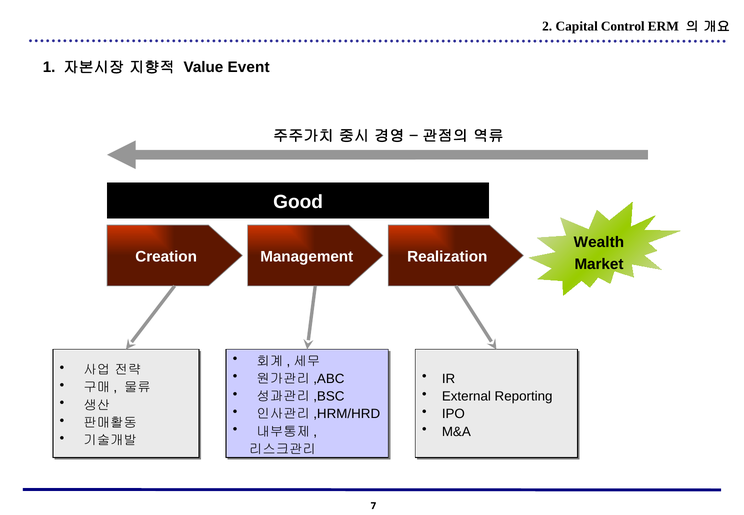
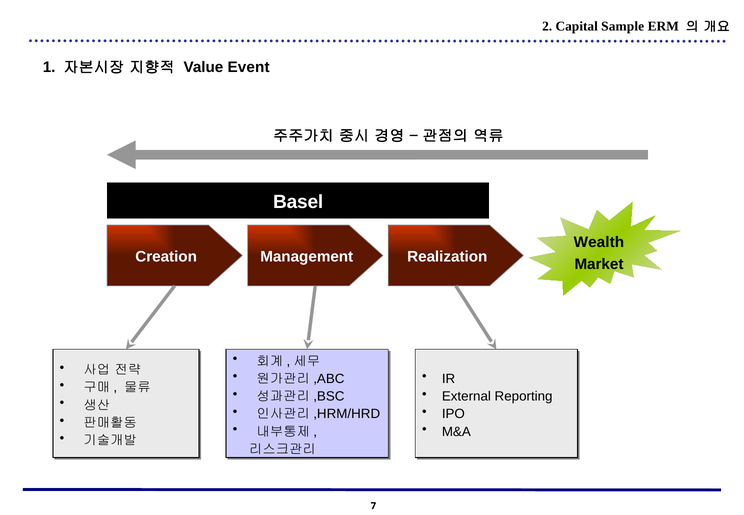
Control: Control -> Sample
Good: Good -> Basel
